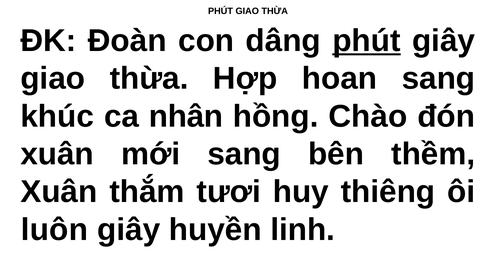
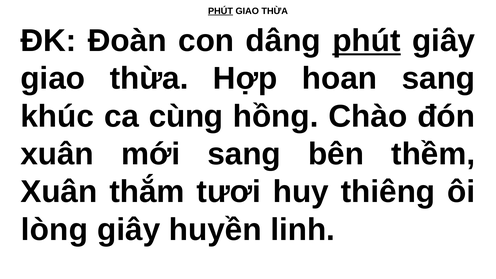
PHÚT at (220, 11) underline: none -> present
nhân: nhân -> cùng
luôn: luôn -> lòng
